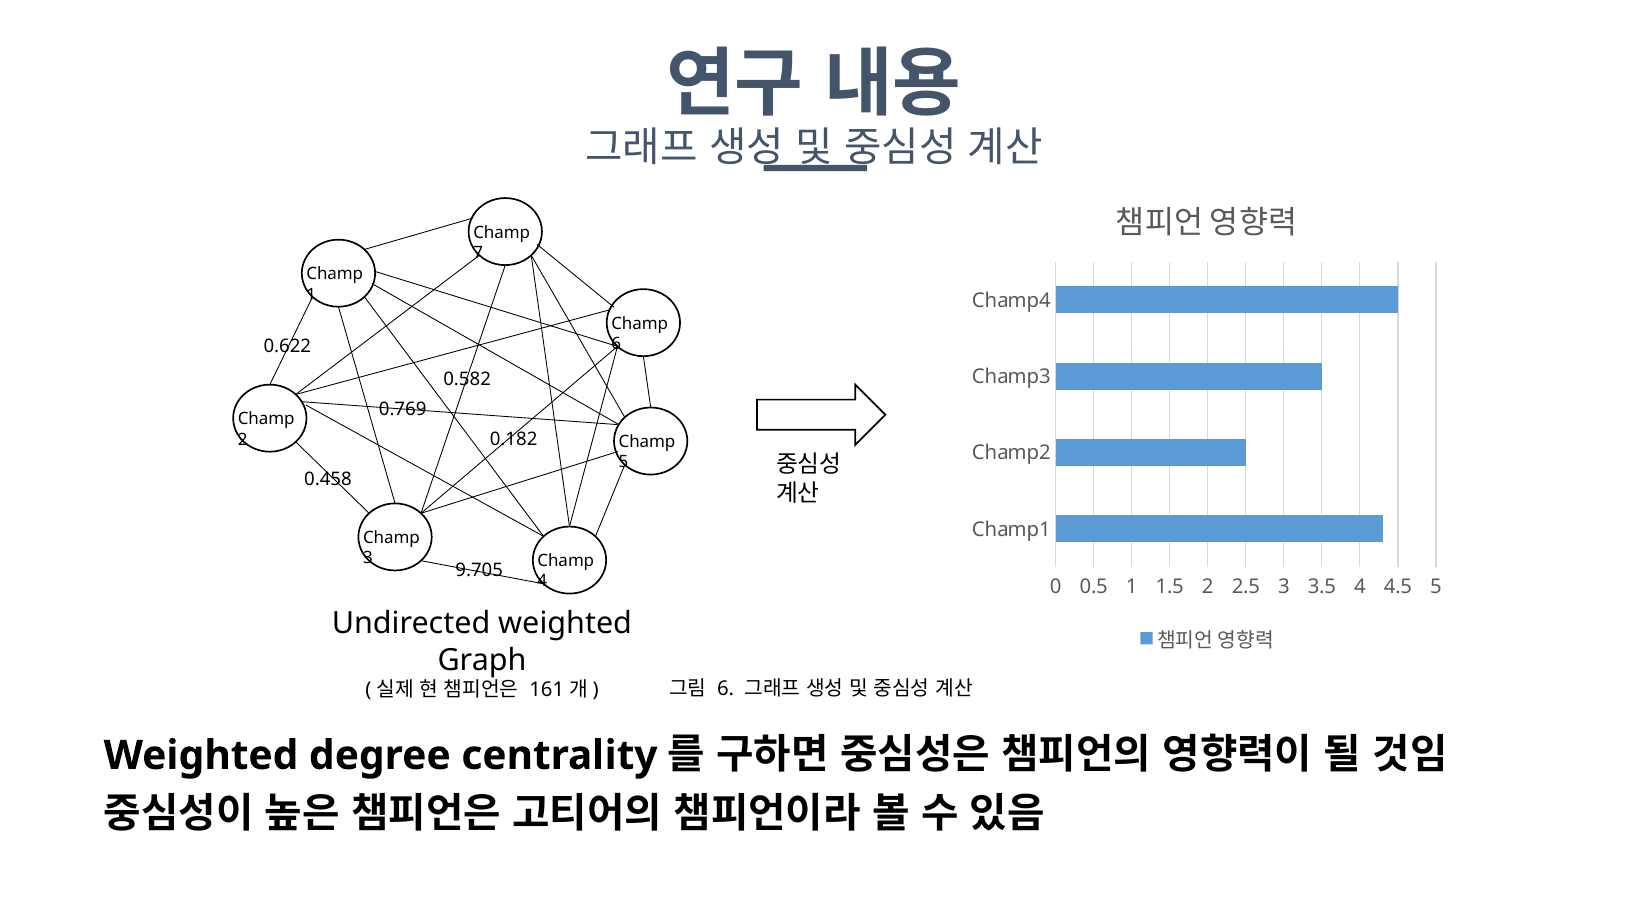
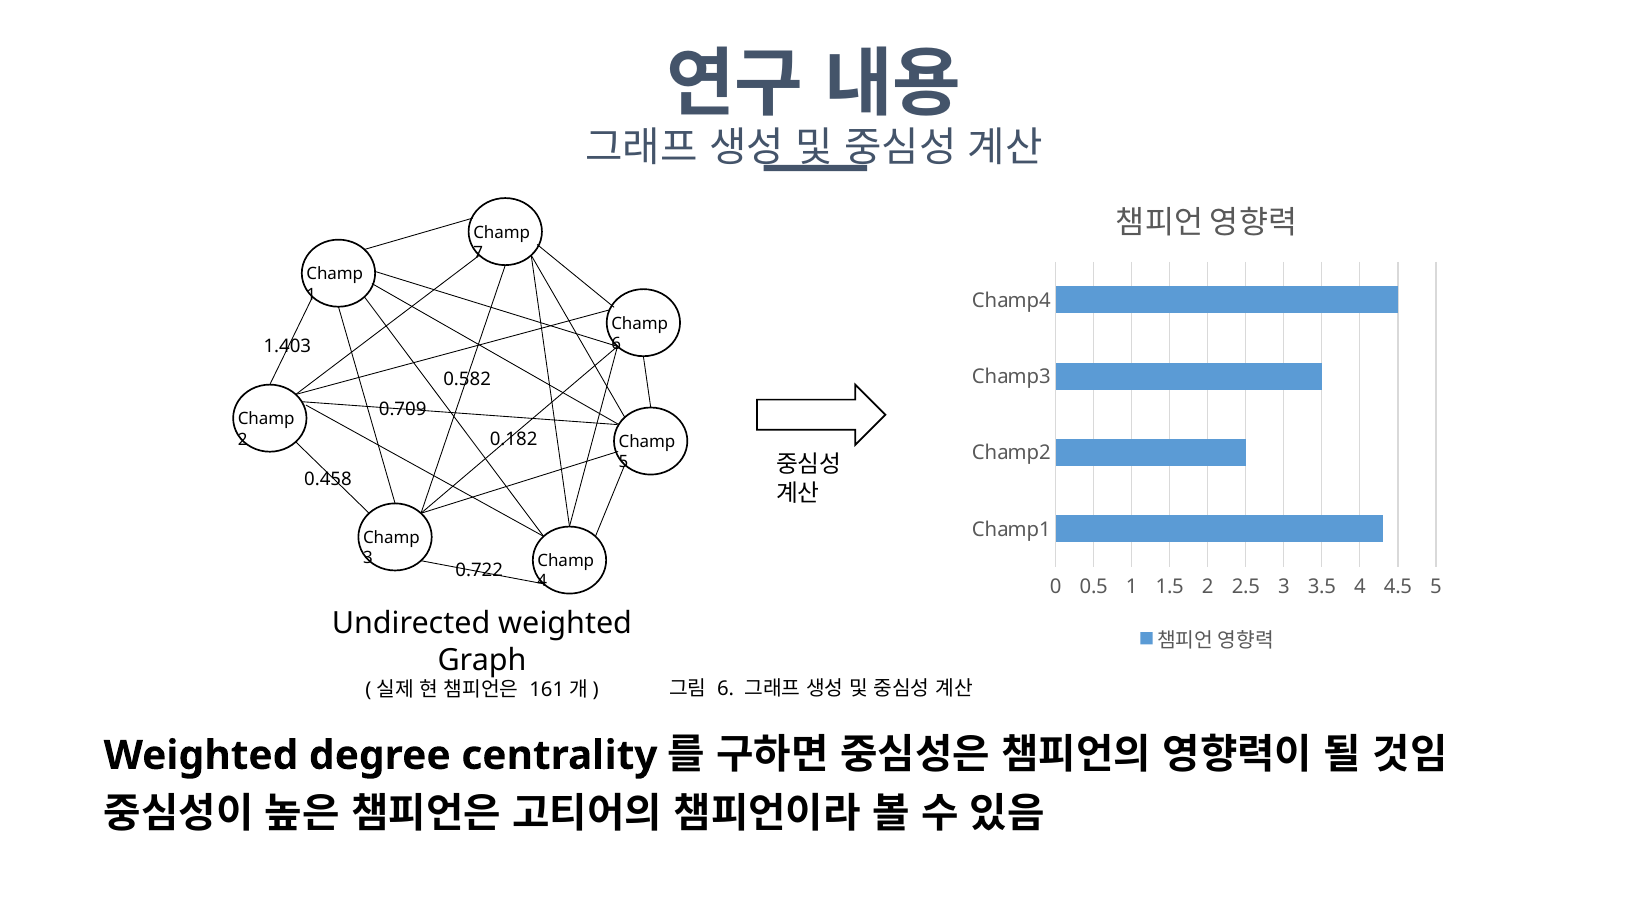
0.622: 0.622 -> 1.403
0.769: 0.769 -> 0.709
9.705: 9.705 -> 0.722
